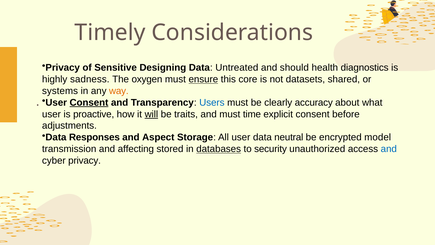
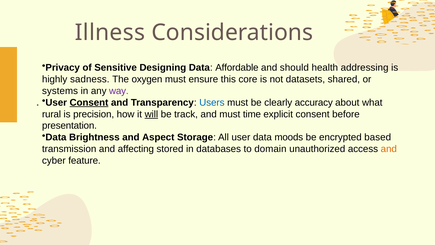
Timely: Timely -> Illness
Untreated: Untreated -> Affordable
diagnostics: diagnostics -> addressing
ensure underline: present -> none
way colour: orange -> purple
user at (51, 114): user -> rural
proactive: proactive -> precision
traits: traits -> track
adjustments: adjustments -> presentation
Responses: Responses -> Brightness
neutral: neutral -> moods
model: model -> based
databases underline: present -> none
security: security -> domain
and at (389, 149) colour: blue -> orange
cyber privacy: privacy -> feature
